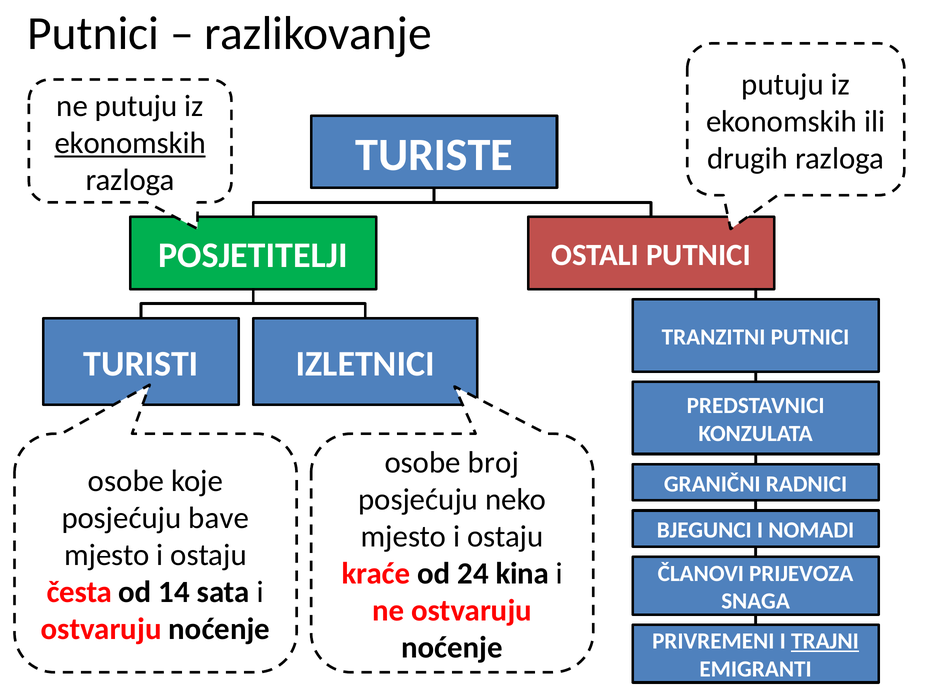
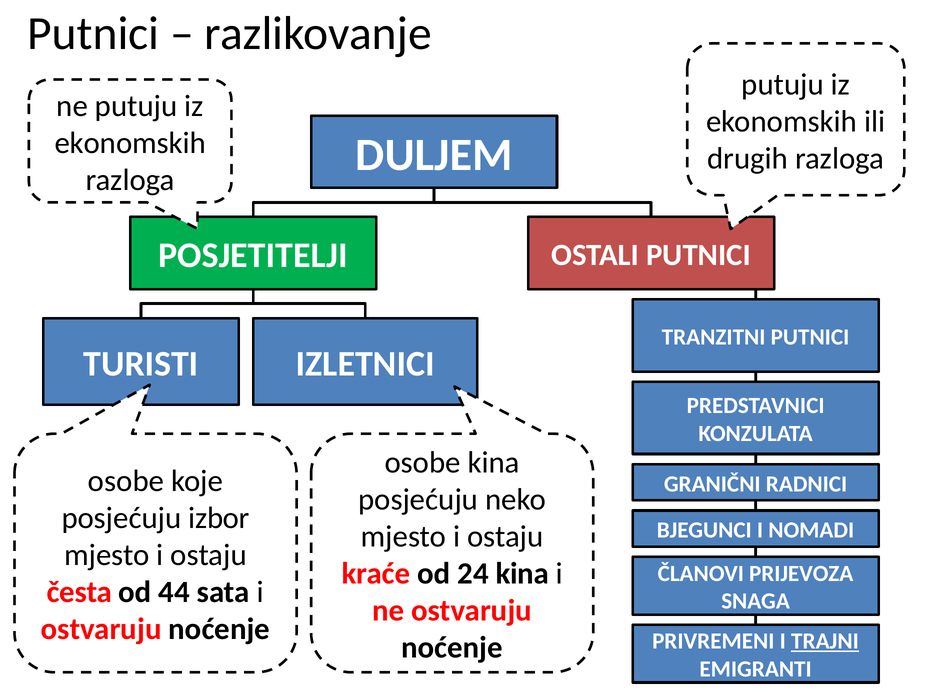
ekonomskih at (130, 143) underline: present -> none
TURISTE: TURISTE -> DULJEM
osobe broj: broj -> kina
bave: bave -> izbor
14: 14 -> 44
